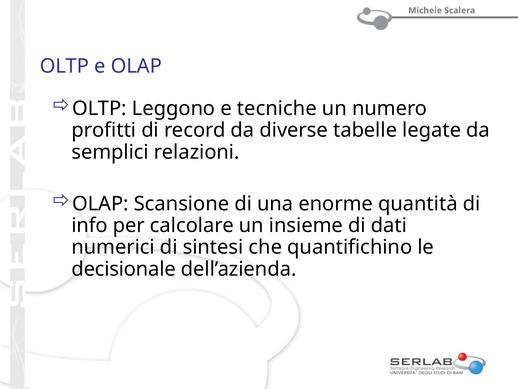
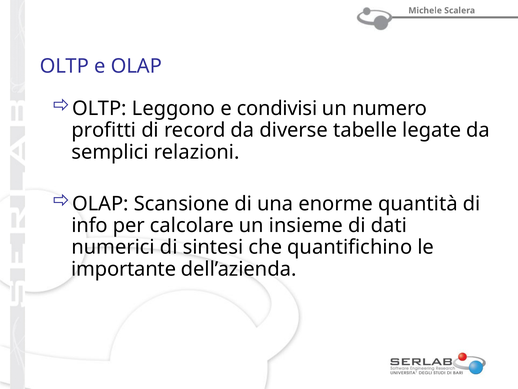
tecniche: tecniche -> condivisi
decisionale: decisionale -> importante
